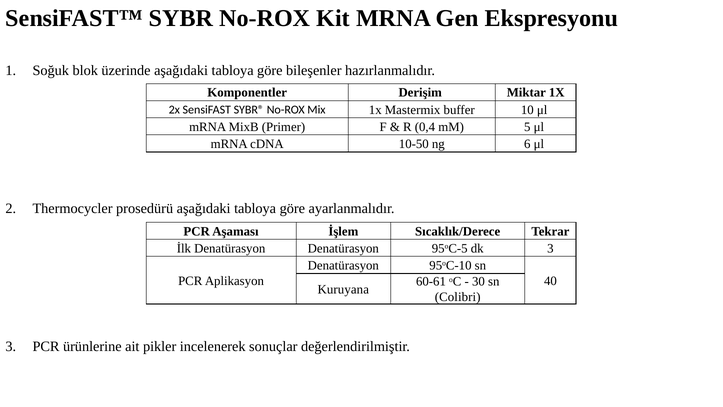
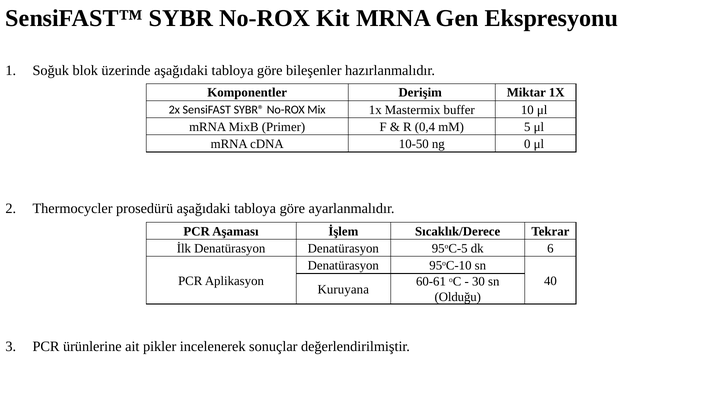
6: 6 -> 0
dk 3: 3 -> 6
Colibri: Colibri -> Olduğu
